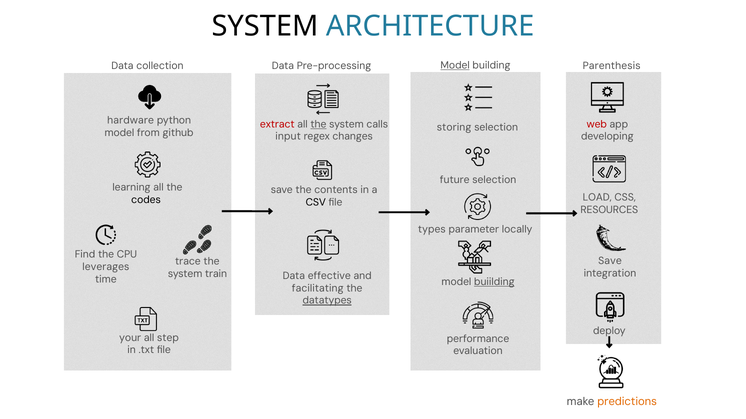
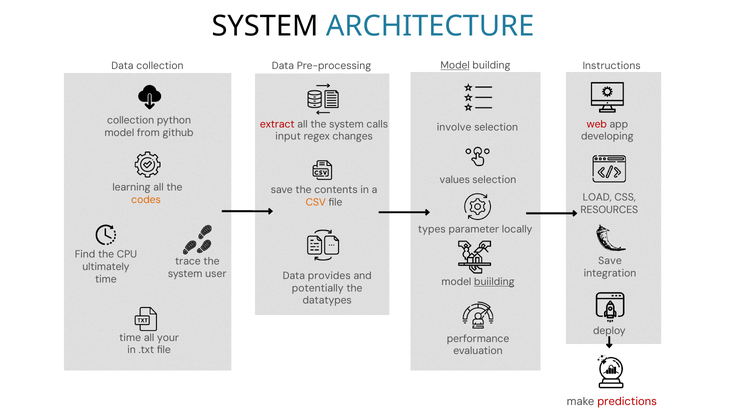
Parenthesis: Parenthesis -> Instructions
hardware at (131, 121): hardware -> collection
the at (318, 124) underline: present -> none
storing: storing -> involve
future: future -> values
codes colour: black -> orange
CSV colour: black -> orange
leverages: leverages -> ultimately
train: train -> user
effective: effective -> provides
facilitating: facilitating -> potentially
datatypes underline: present -> none
your at (130, 338): your -> time
step: step -> your
predictions colour: orange -> red
